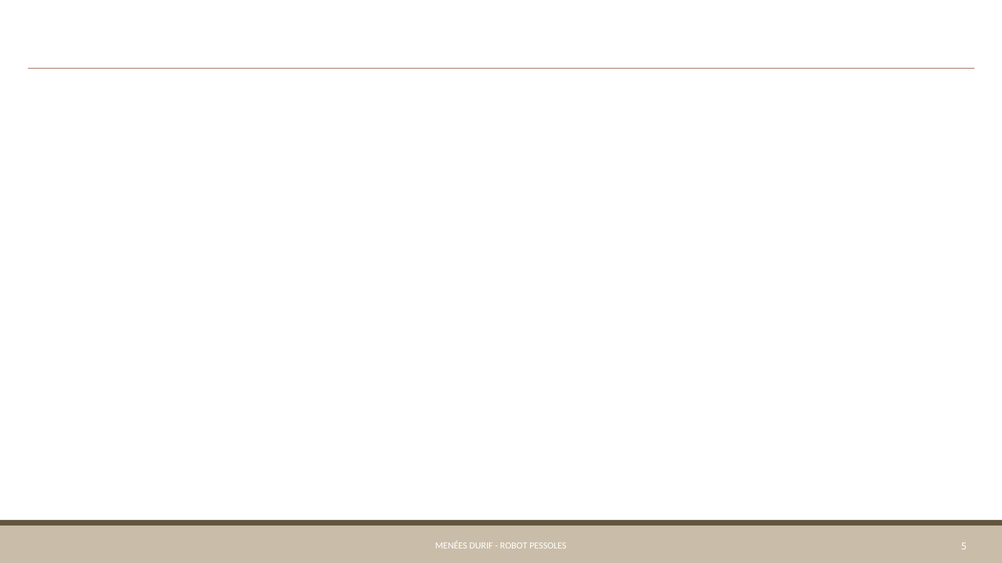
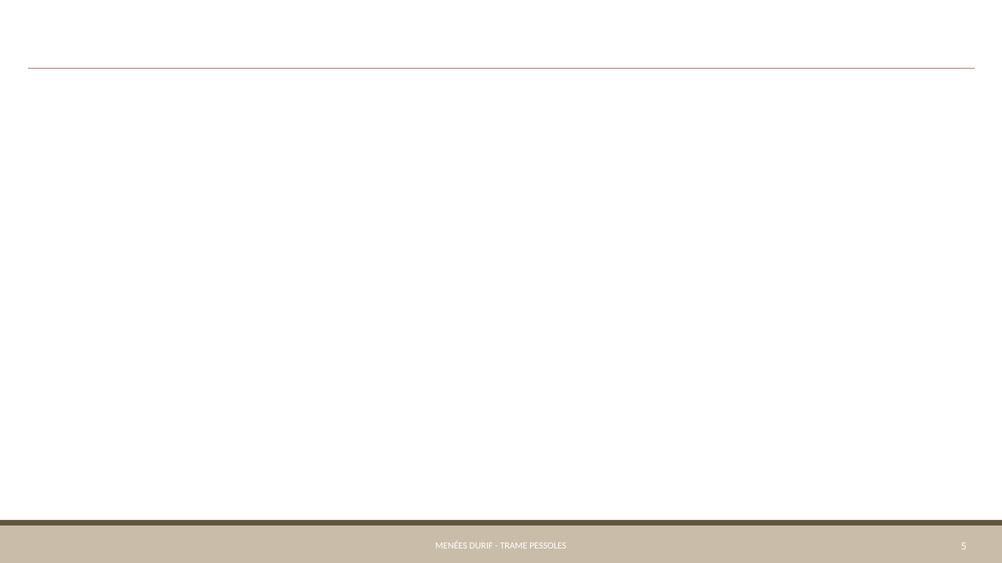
ROBOT: ROBOT -> TRAME
